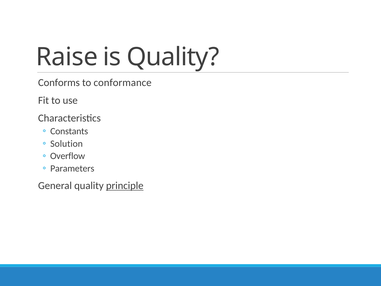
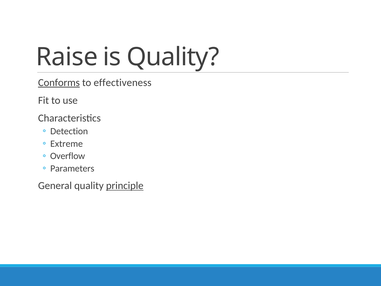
Conforms underline: none -> present
conformance: conformance -> effectiveness
Constants: Constants -> Detection
Solution: Solution -> Extreme
